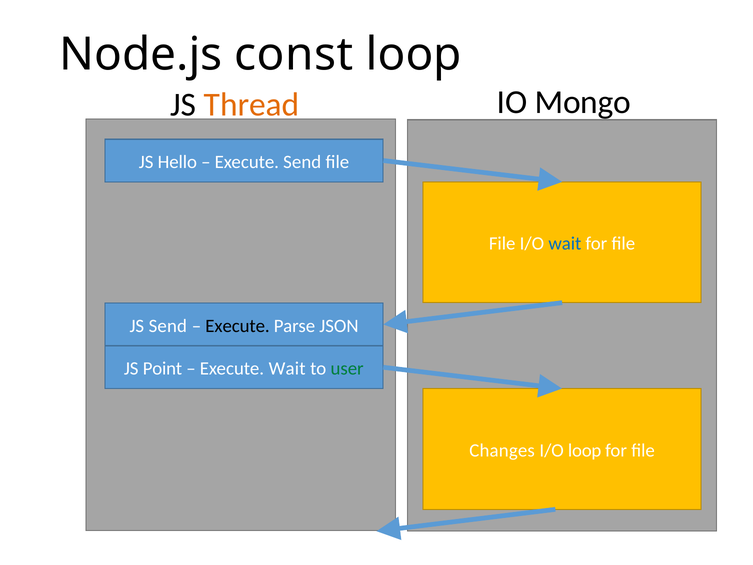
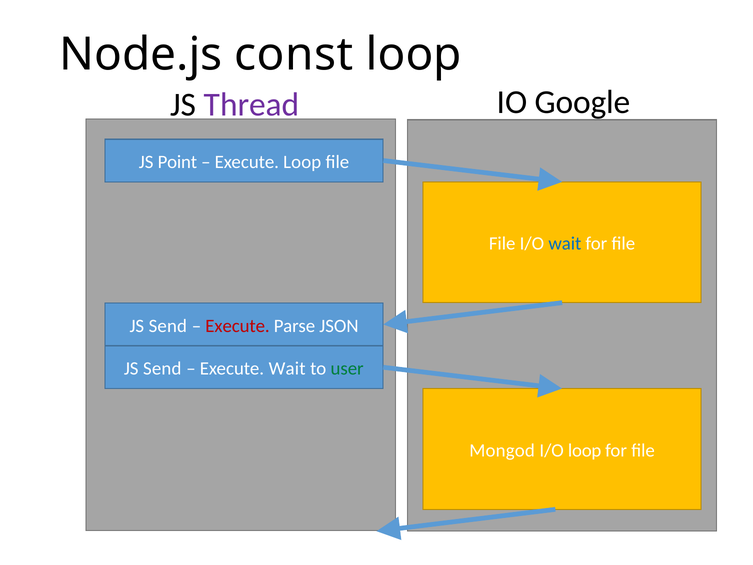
Thread colour: orange -> purple
Mongo: Mongo -> Google
Hello: Hello -> Point
Execute Send: Send -> Loop
Execute at (238, 326) colour: black -> red
Point at (162, 368): Point -> Send
Changes: Changes -> Mongod
